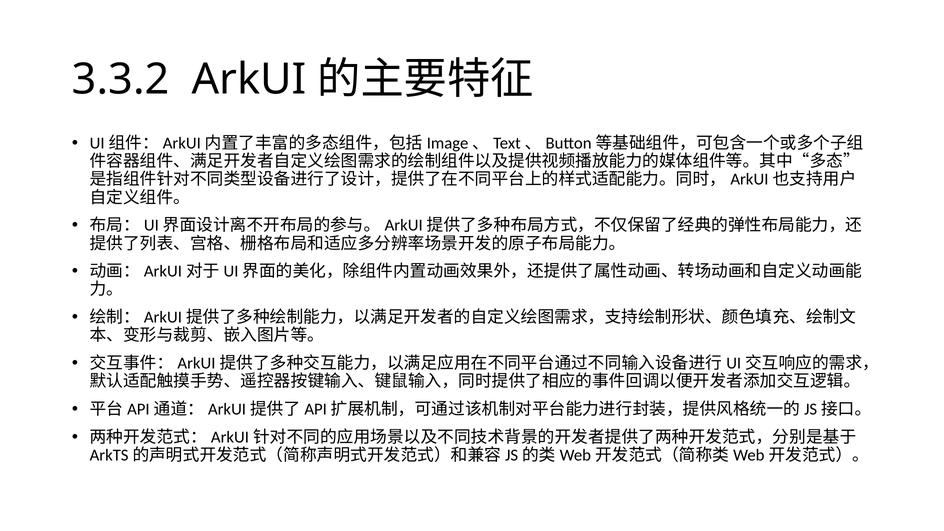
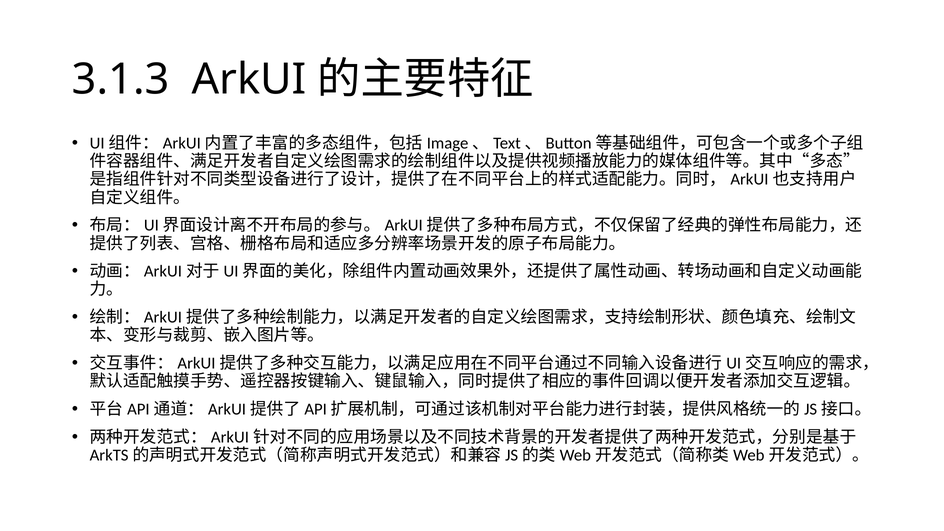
3.3.2: 3.3.2 -> 3.1.3
